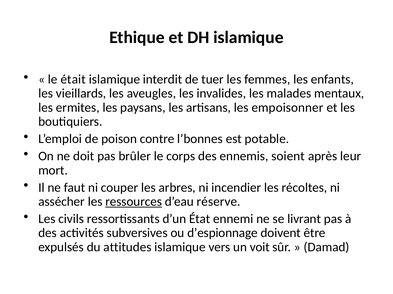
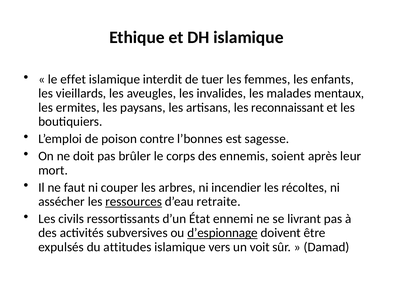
était: était -> effet
empoisonner: empoisonner -> reconnaissant
potable: potable -> sagesse
réserve: réserve -> retraite
d’espionnage underline: none -> present
